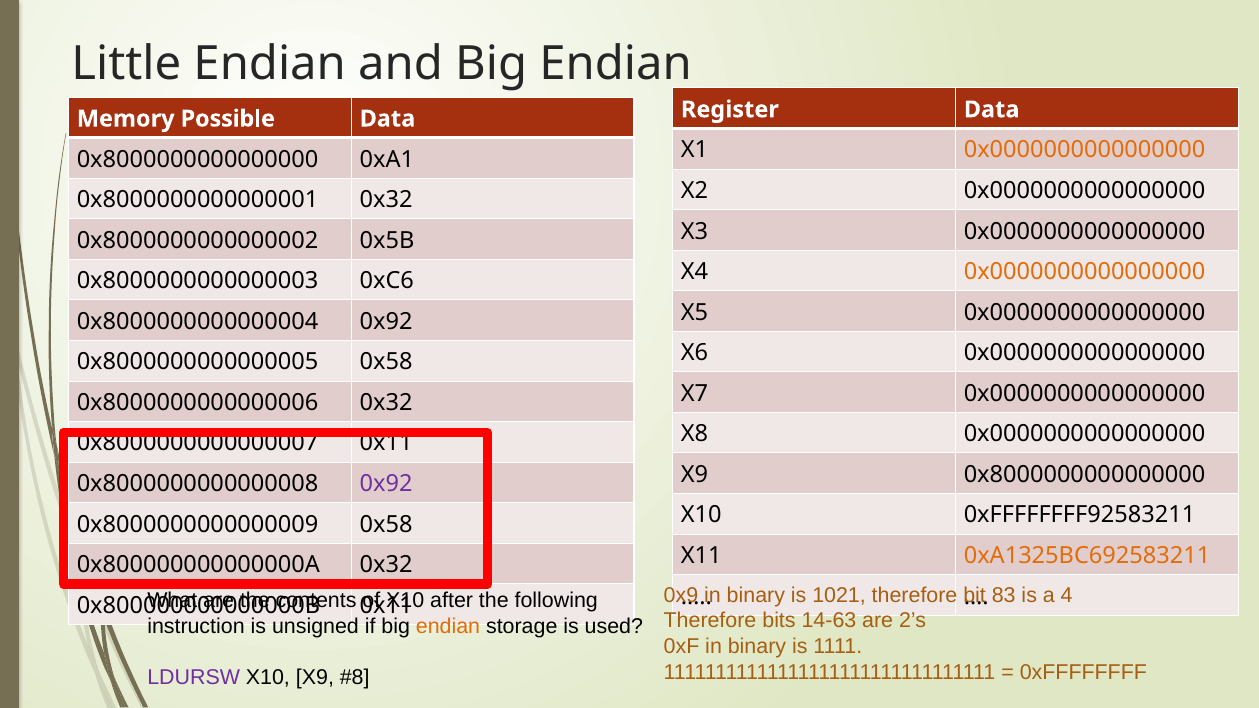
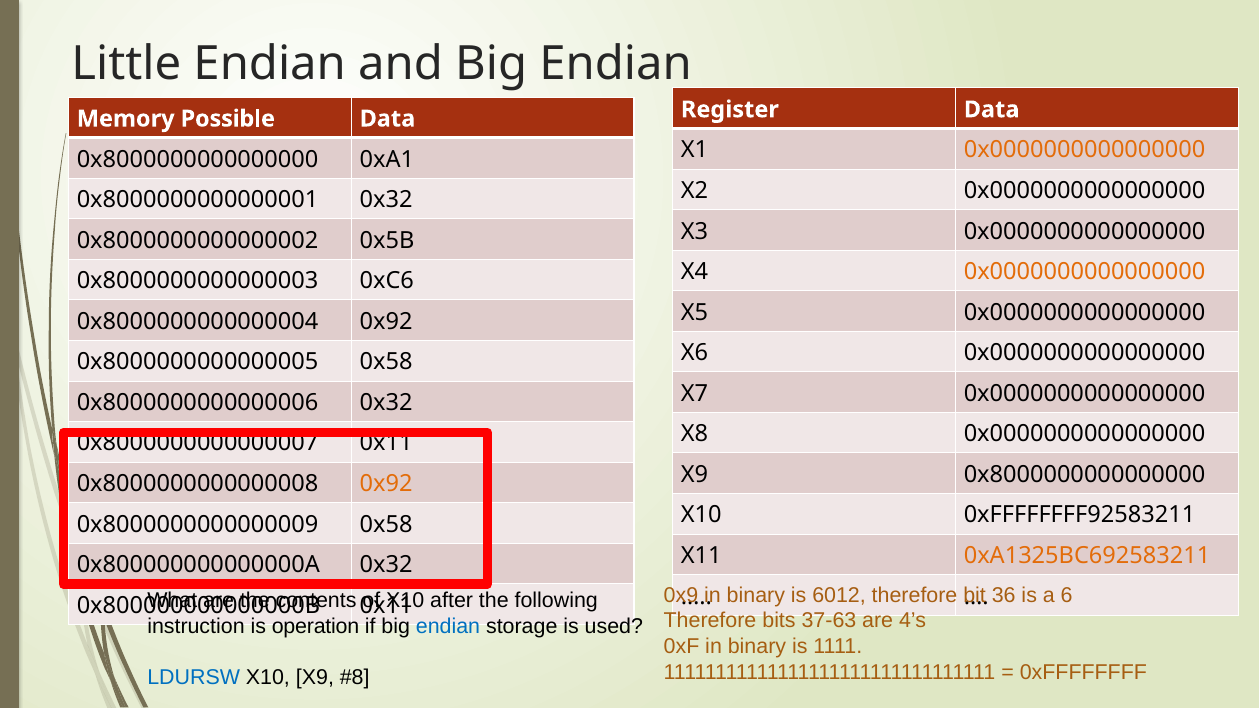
0x92 at (386, 484) colour: purple -> orange
1021: 1021 -> 6012
83: 83 -> 36
4: 4 -> 6
14-63: 14-63 -> 37-63
2’s: 2’s -> 4’s
unsigned: unsigned -> operation
endian at (448, 627) colour: orange -> blue
LDURSW colour: purple -> blue
